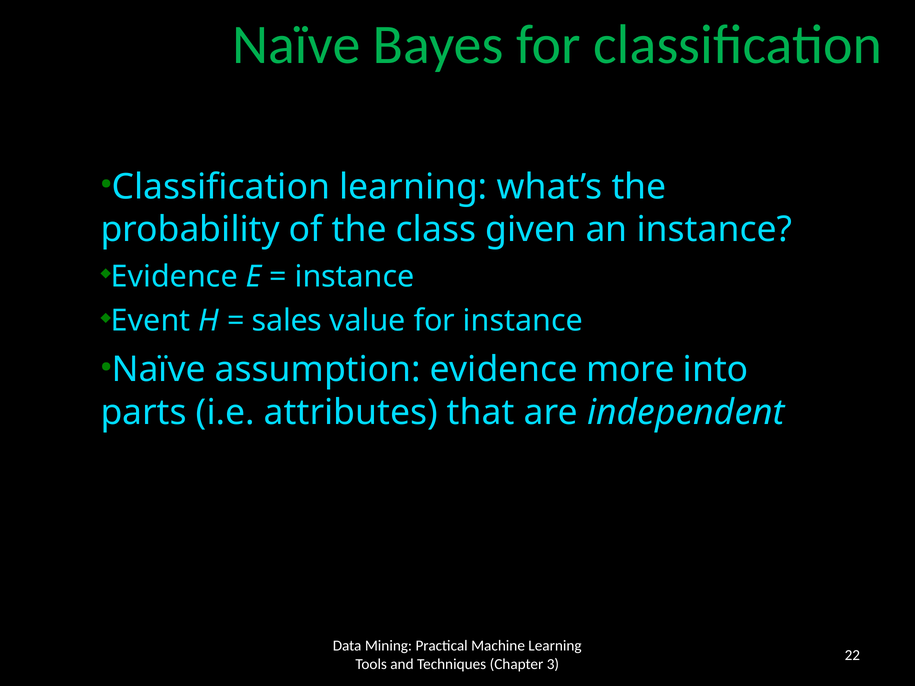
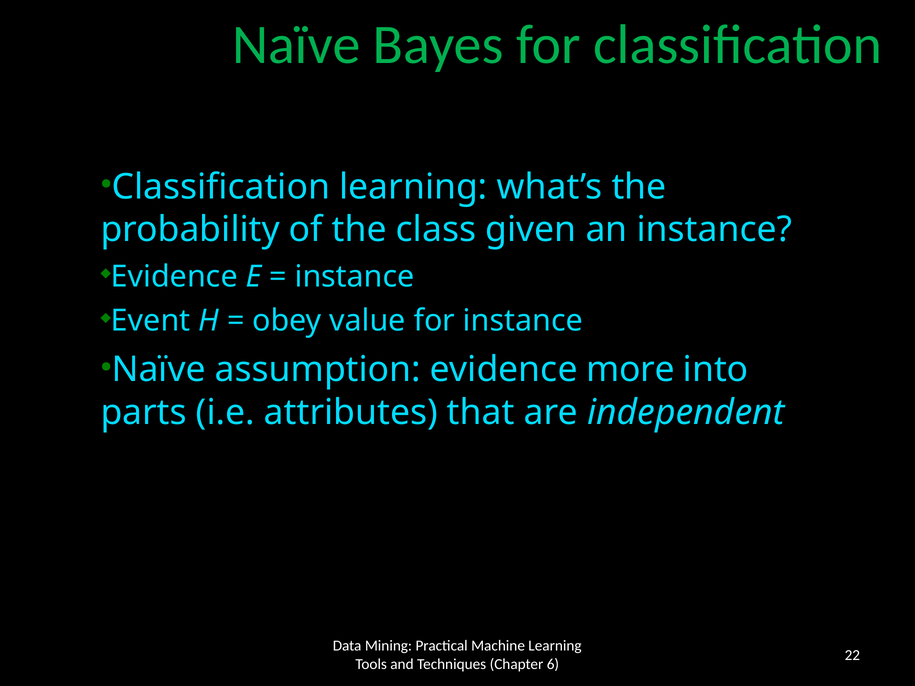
sales: sales -> obey
3: 3 -> 6
